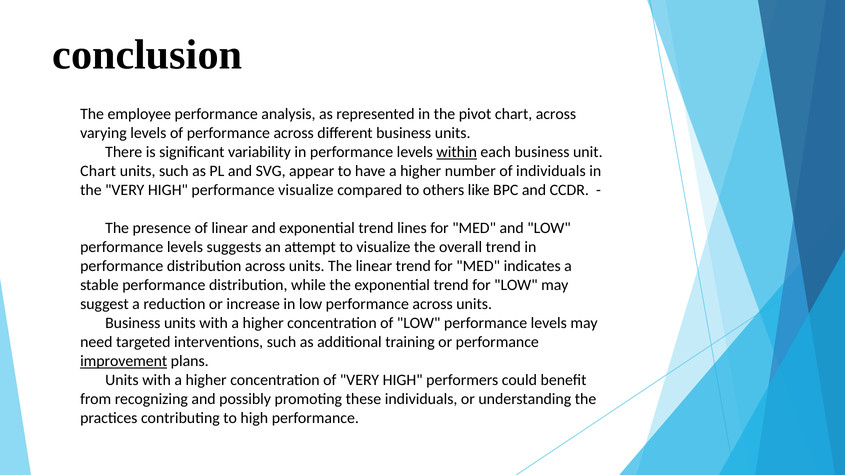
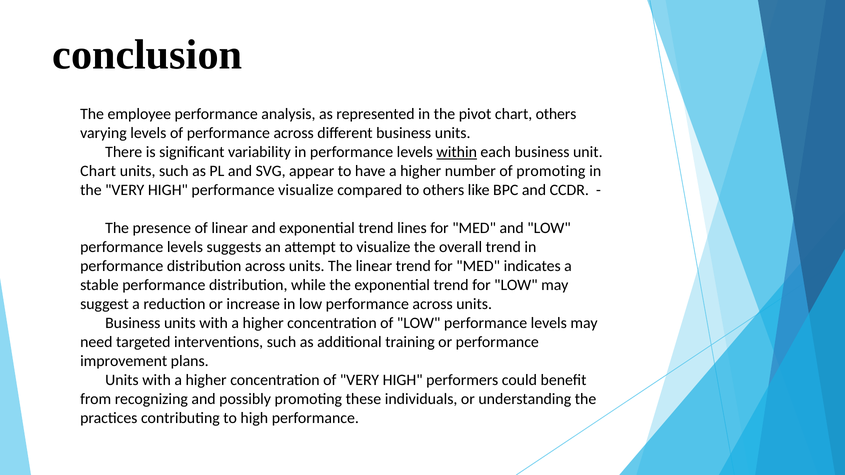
chart across: across -> others
of individuals: individuals -> promoting
improvement underline: present -> none
